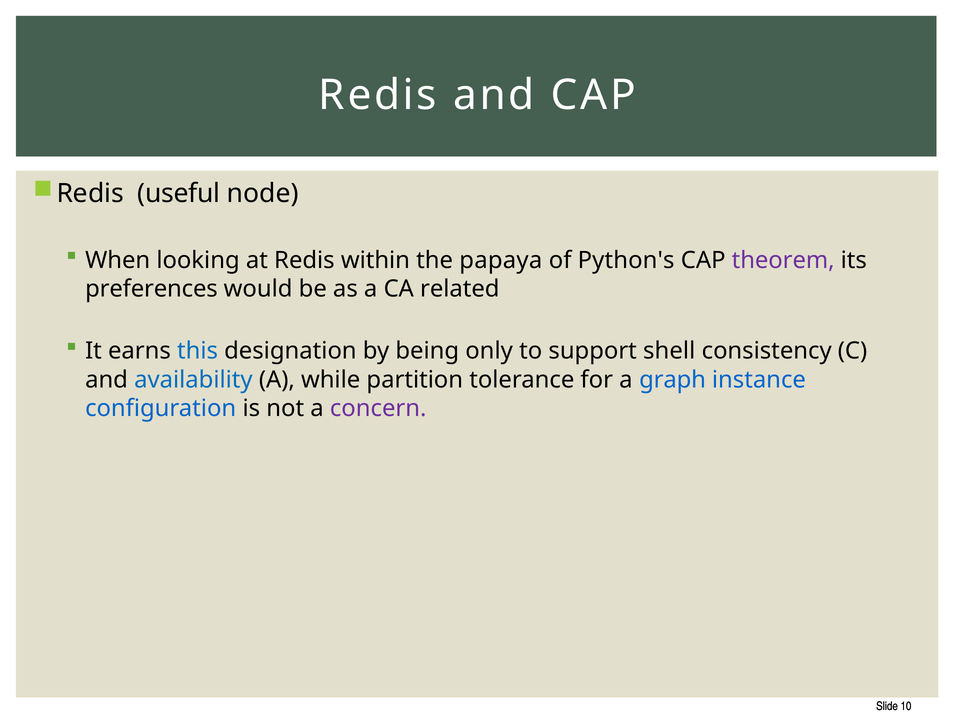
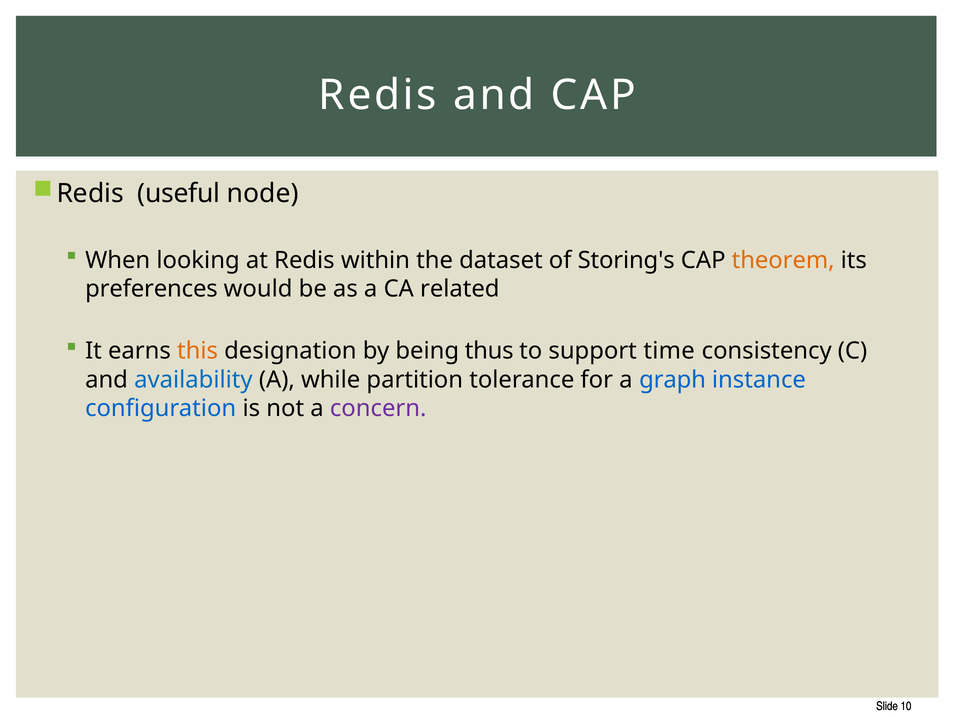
papaya: papaya -> dataset
Python's: Python's -> Storing's
theorem colour: purple -> orange
this colour: blue -> orange
only: only -> thus
shell: shell -> time
